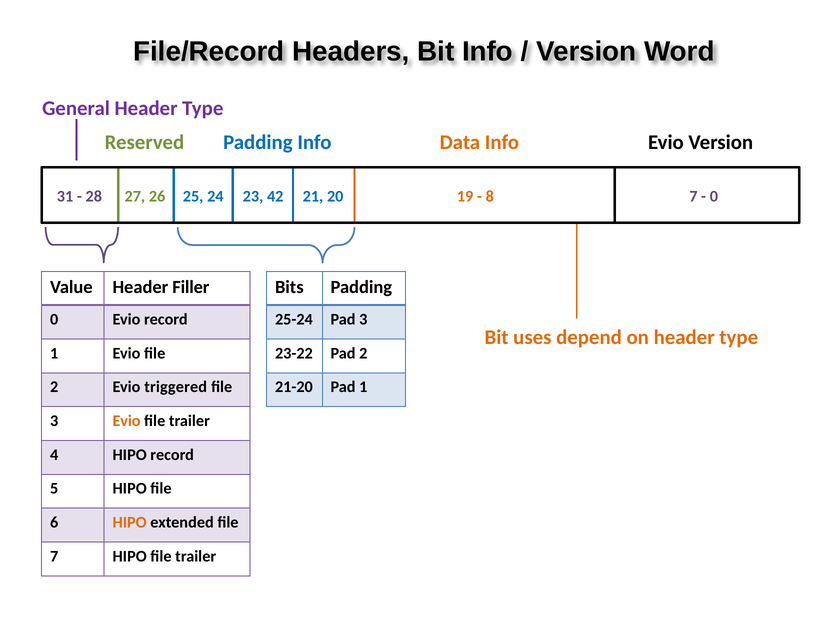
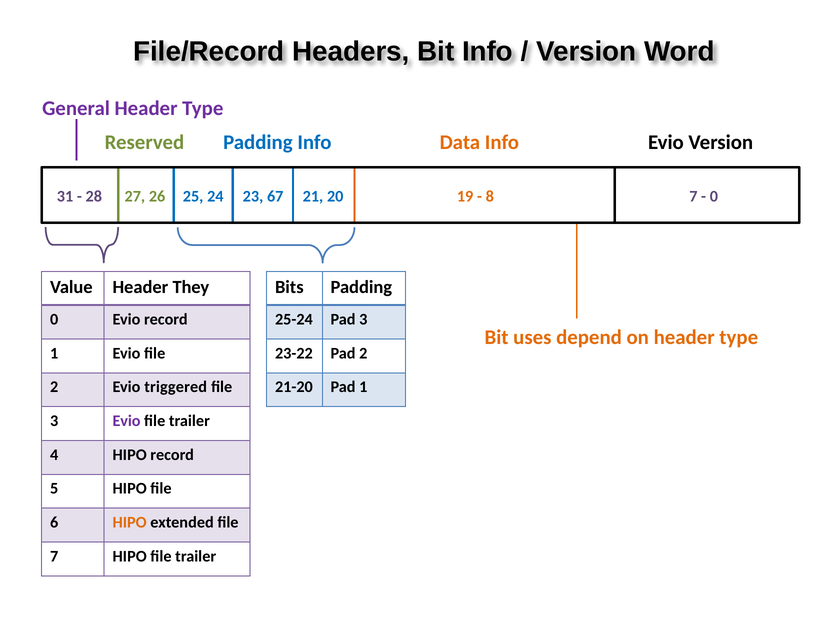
42: 42 -> 67
Filler: Filler -> They
Evio at (127, 421) colour: orange -> purple
